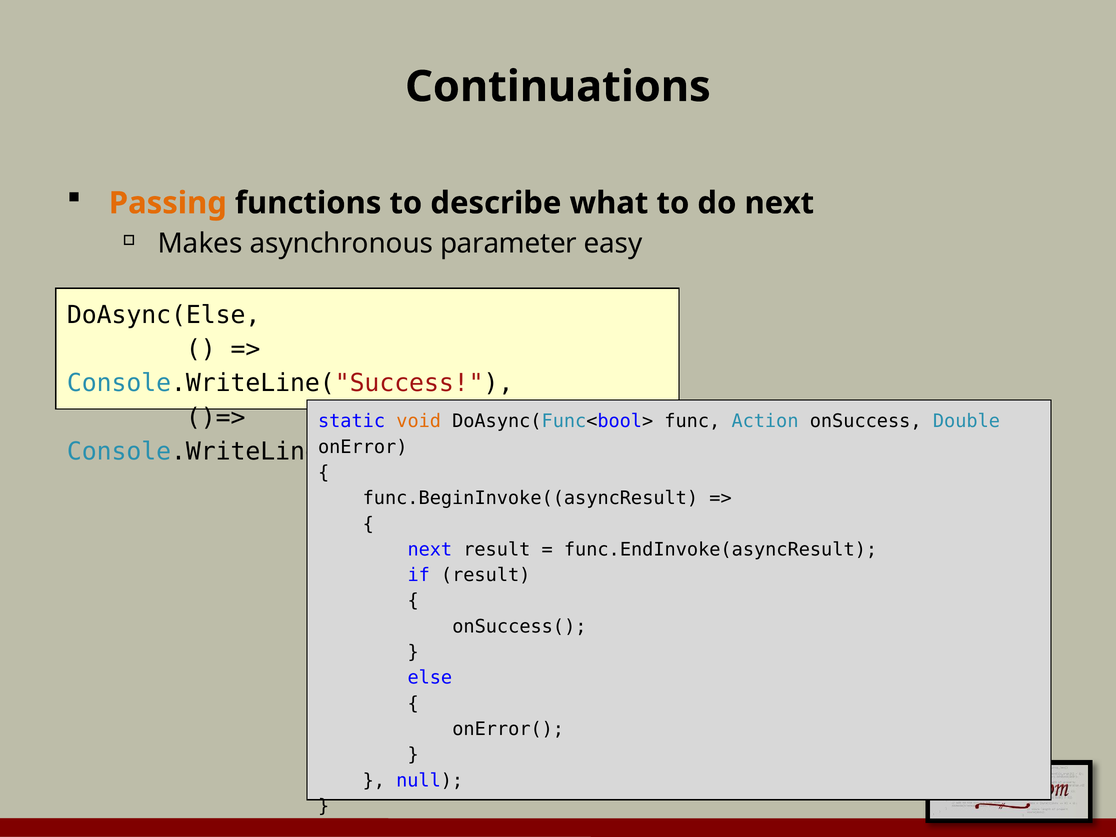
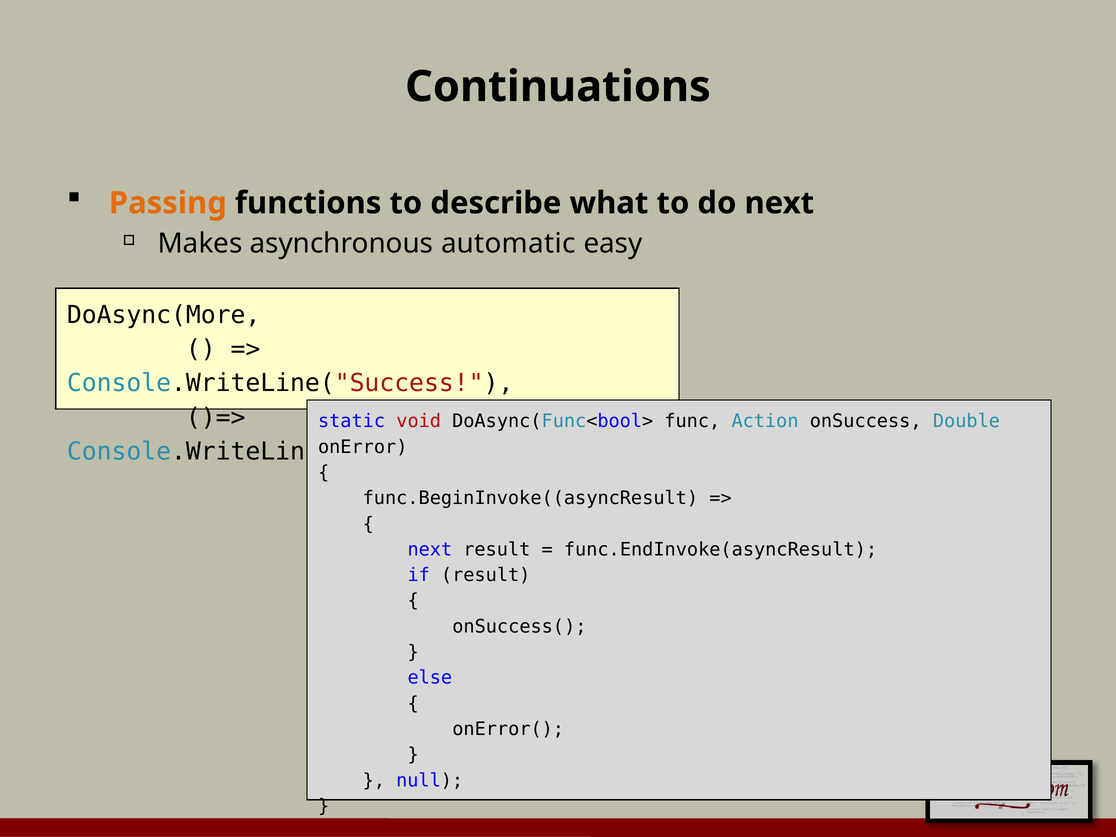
parameter: parameter -> automatic
DoAsync(Else: DoAsync(Else -> DoAsync(More
void colour: orange -> red
